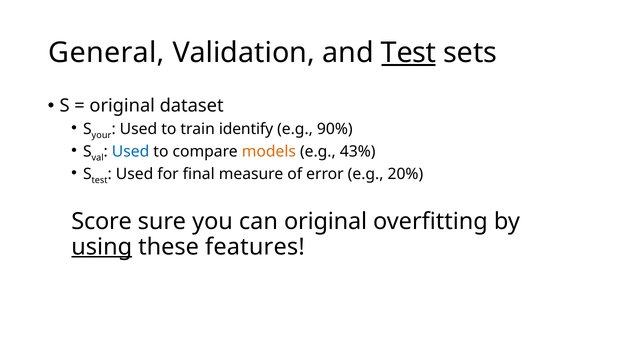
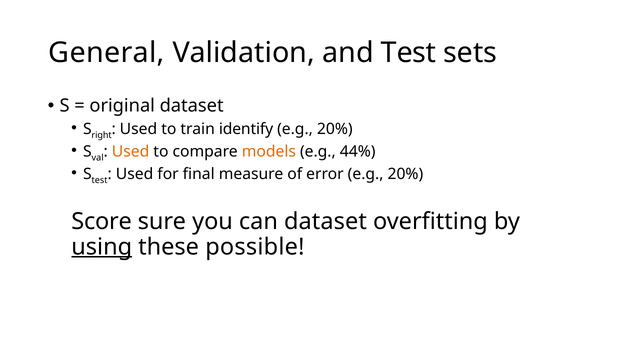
Test at (409, 53) underline: present -> none
your: your -> right
90% at (335, 129): 90% -> 20%
Used at (131, 152) colour: blue -> orange
43%: 43% -> 44%
can original: original -> dataset
features: features -> possible
